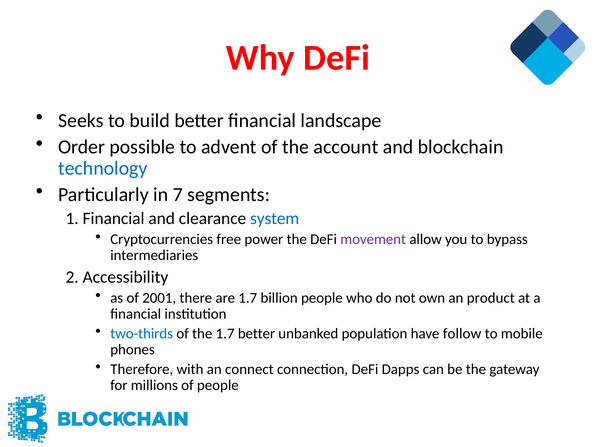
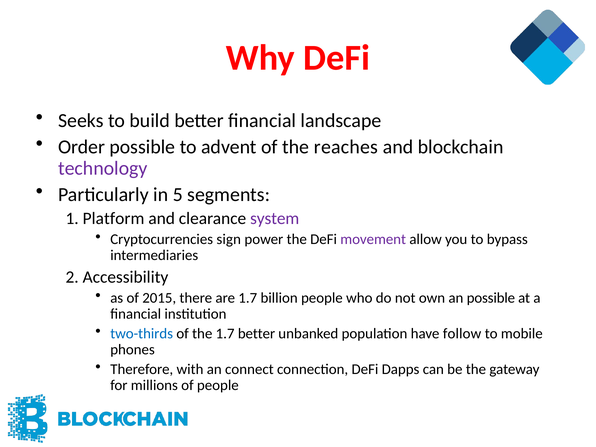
account: account -> reaches
technology colour: blue -> purple
7: 7 -> 5
1 Financial: Financial -> Platform
system colour: blue -> purple
free: free -> sign
2001: 2001 -> 2015
an product: product -> possible
